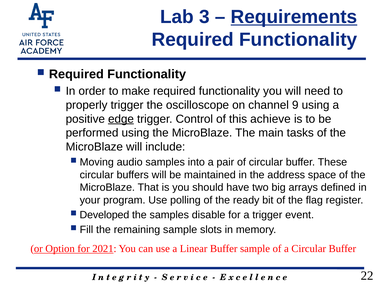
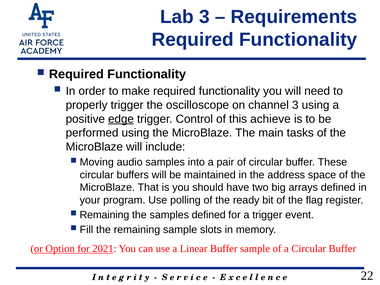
Requirements underline: present -> none
channel 9: 9 -> 3
Developed at (104, 215): Developed -> Remaining
samples disable: disable -> defined
